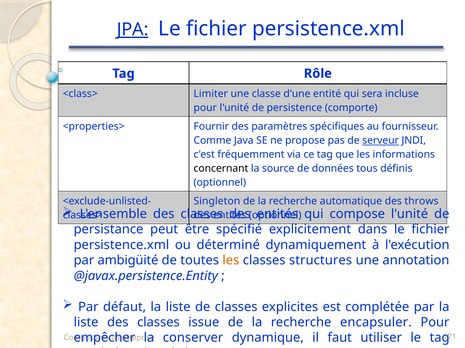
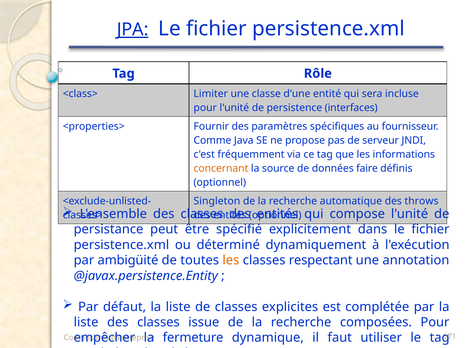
comporte: comporte -> interfaces
serveur underline: present -> none
concernant colour: black -> orange
tous: tous -> faire
structures: structures -> respectant
encapsuler: encapsuler -> composées
conserver: conserver -> fermeture
